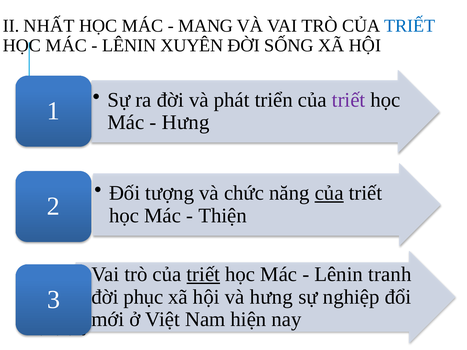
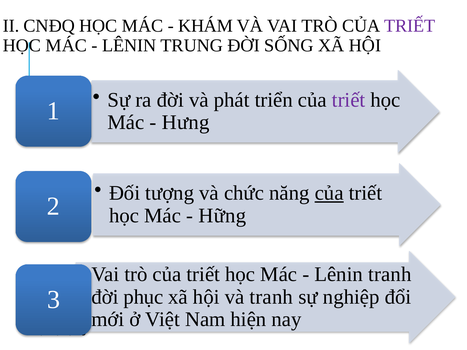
NHẤT: NHẤT -> CNĐQ
MANG: MANG -> KHÁM
TRIẾT at (410, 26) colour: blue -> purple
XUYÊN: XUYÊN -> TRUNG
Thiện: Thiện -> Hững
triết at (203, 275) underline: present -> none
và hưng: hưng -> tranh
